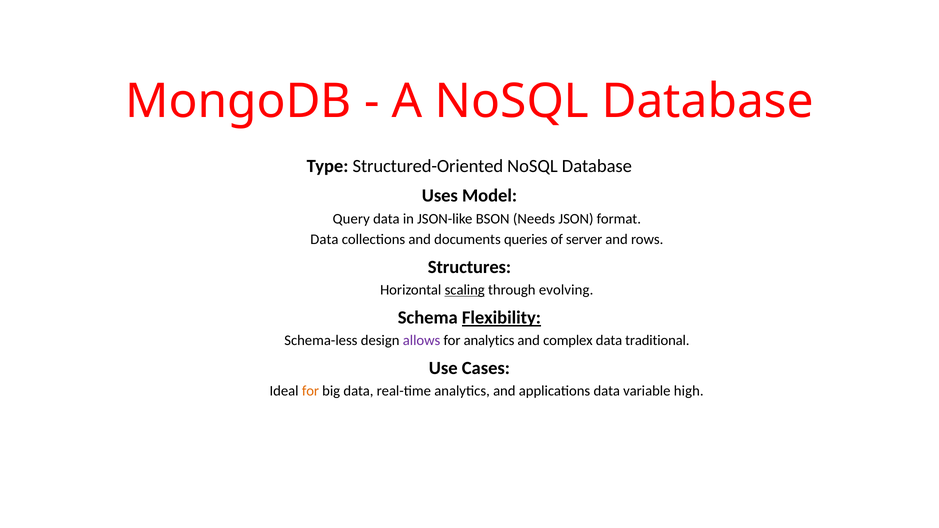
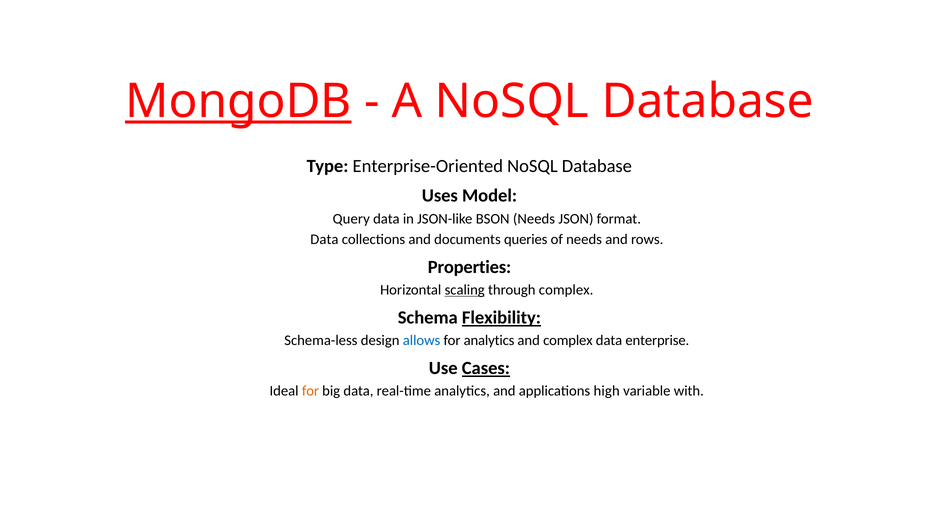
MongoDB underline: none -> present
Structured-Oriented: Structured-Oriented -> Enterprise-Oriented
of server: server -> needs
Structures: Structures -> Properties
through evolving: evolving -> complex
allows colour: purple -> blue
traditional: traditional -> enterprise
Cases underline: none -> present
applications data: data -> high
high: high -> with
